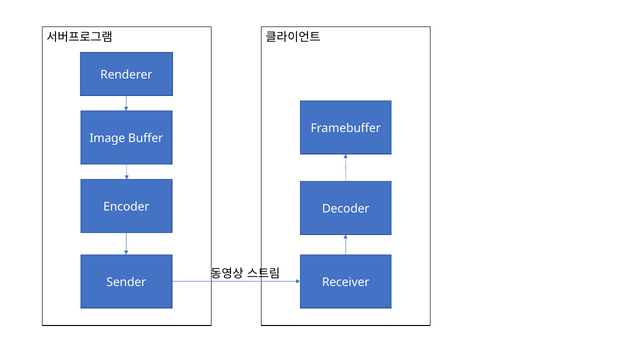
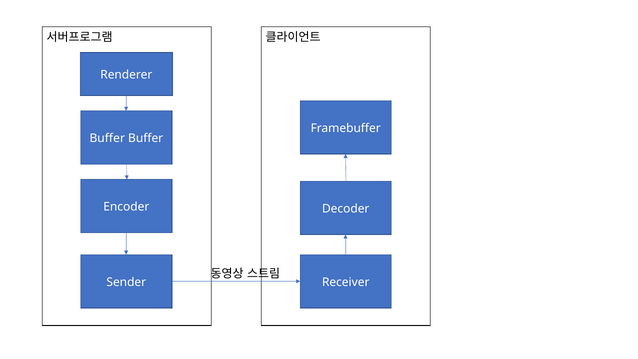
Image at (107, 138): Image -> Buffer
